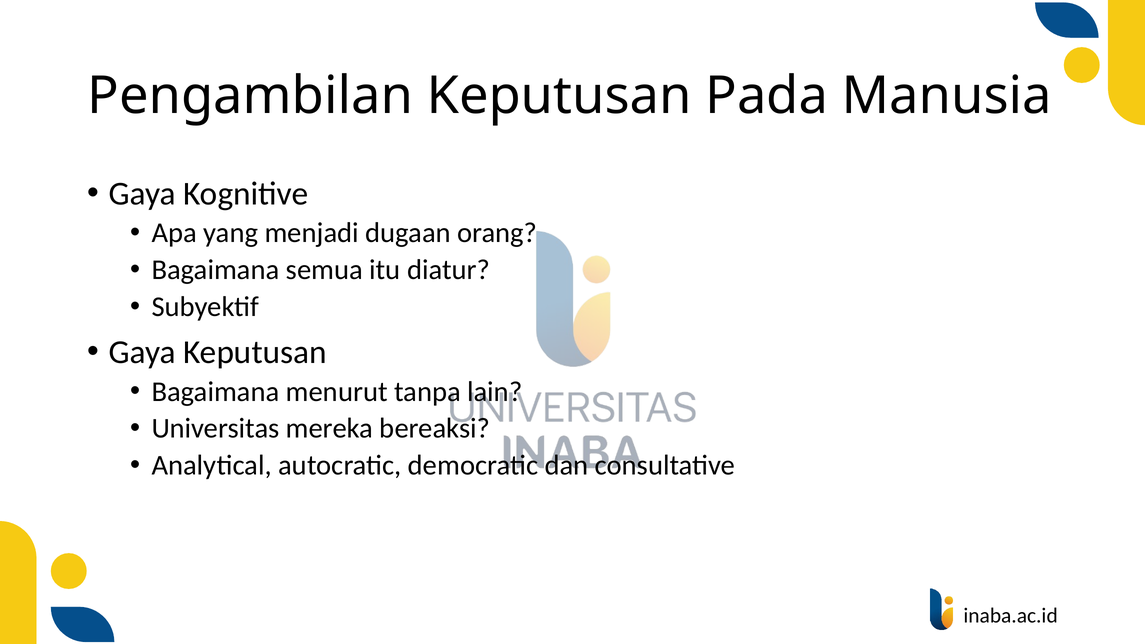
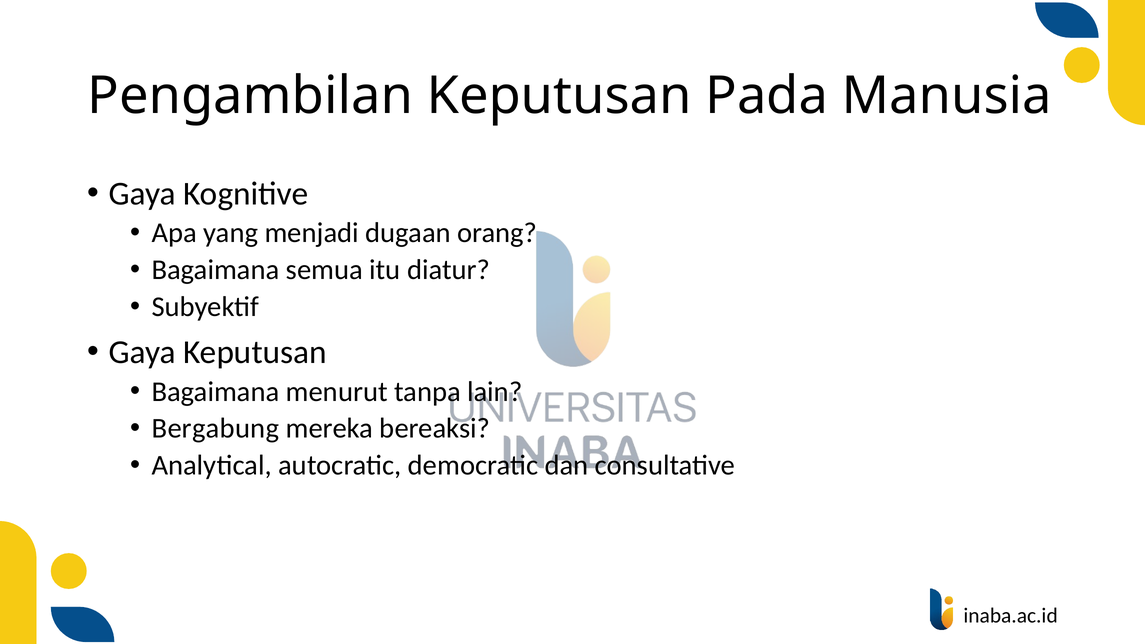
Universitas: Universitas -> Bergabung
